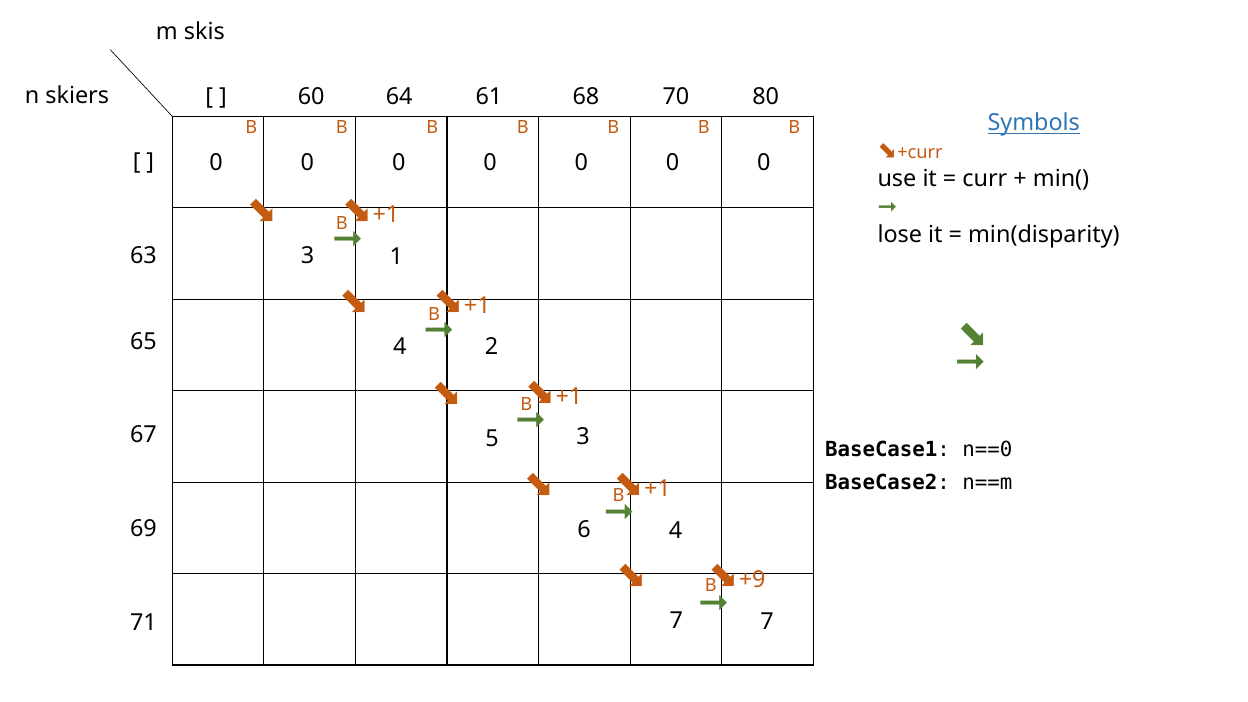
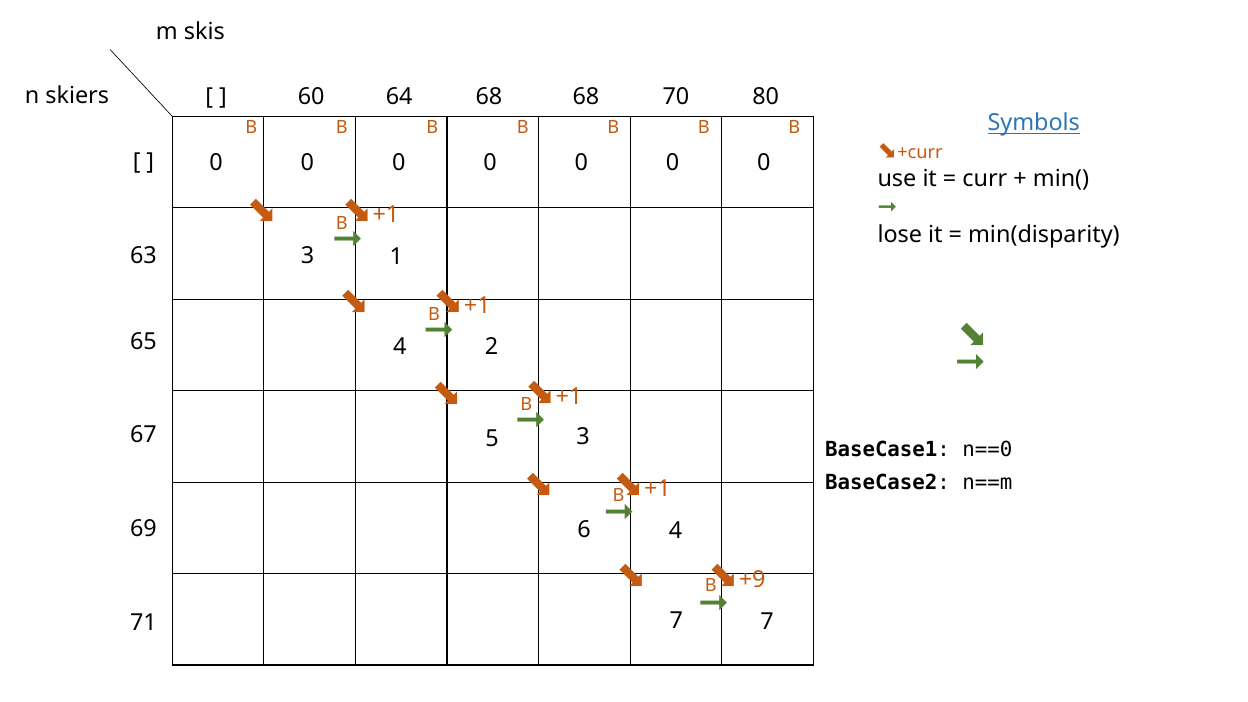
64 61: 61 -> 68
